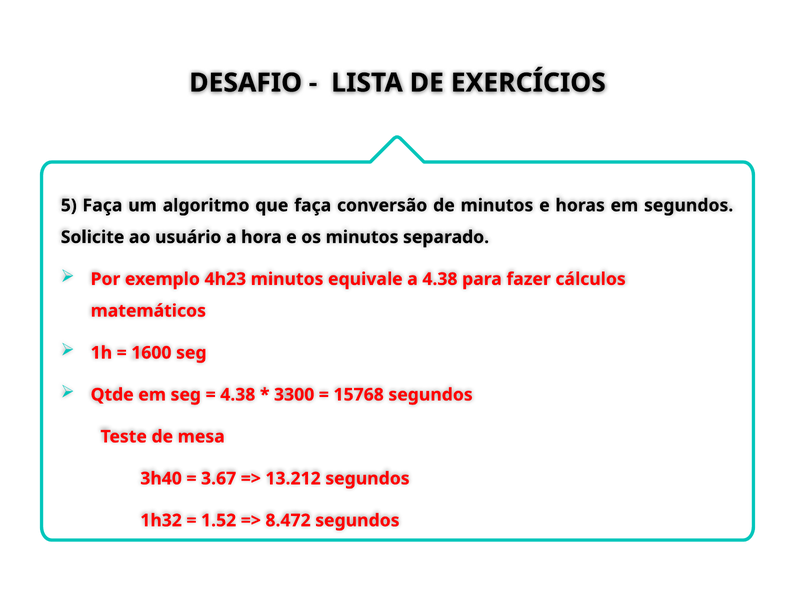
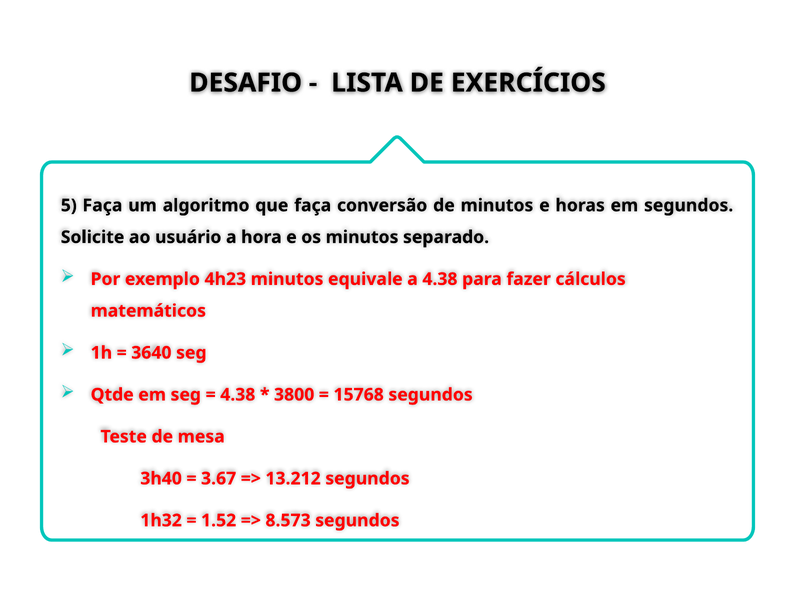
1600: 1600 -> 3640
3300: 3300 -> 3800
8.472: 8.472 -> 8.573
